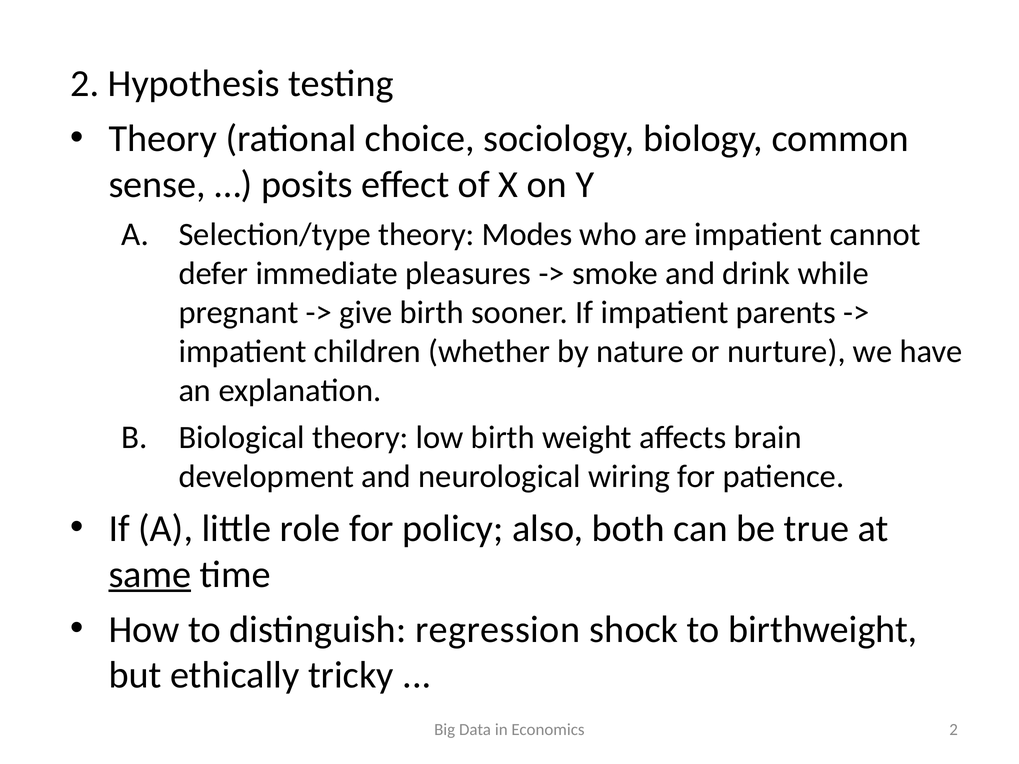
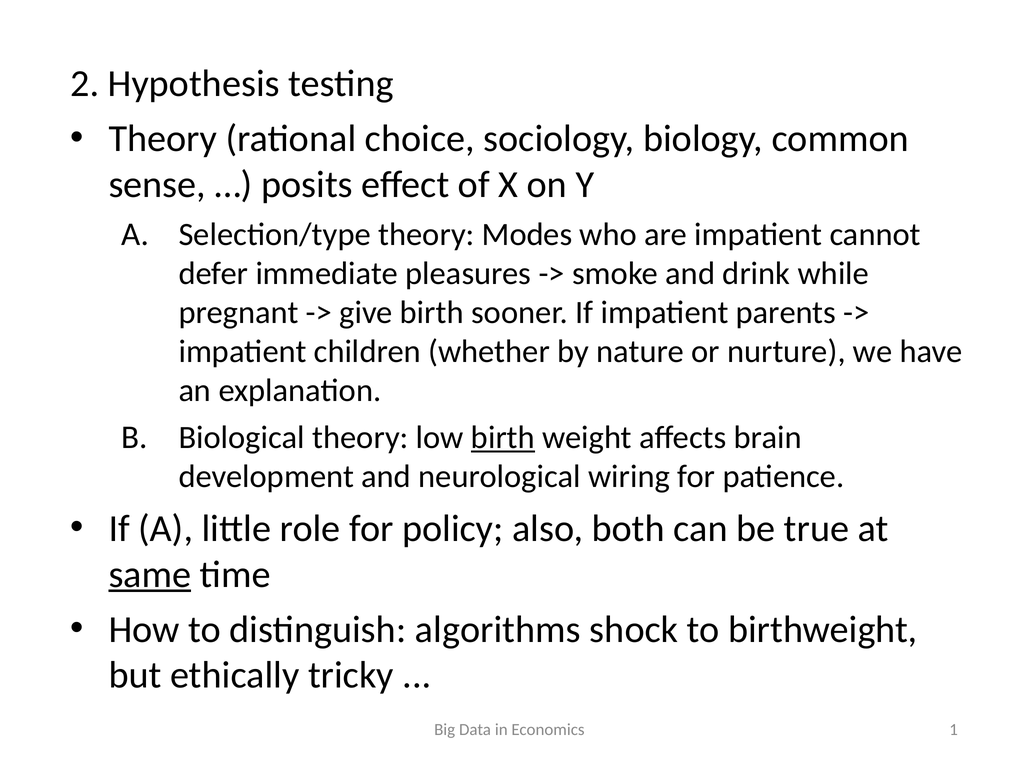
birth at (503, 438) underline: none -> present
regression: regression -> algorithms
Economics 2: 2 -> 1
